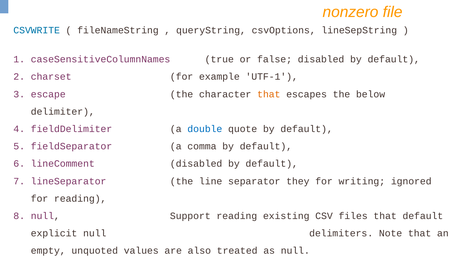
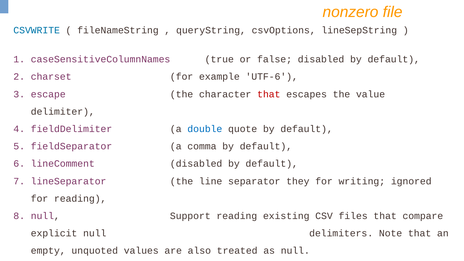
UTF-1: UTF-1 -> UTF-6
that at (269, 94) colour: orange -> red
below: below -> value
that default: default -> compare
